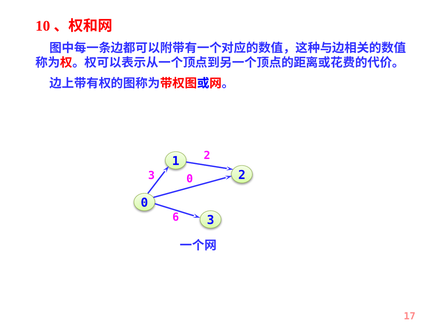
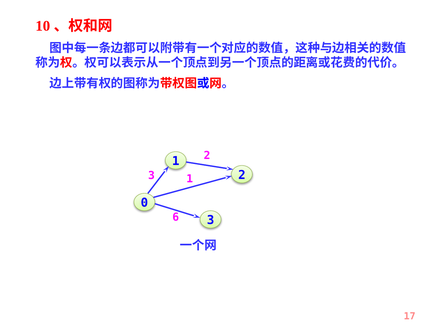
3 0: 0 -> 1
